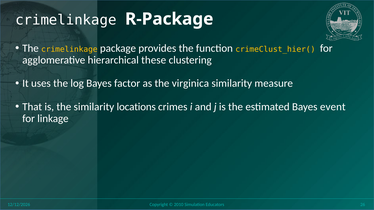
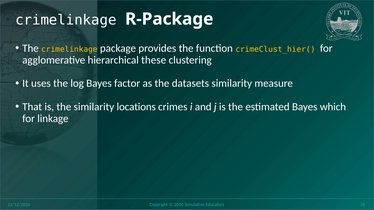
virginica: virginica -> datasets
event: event -> which
